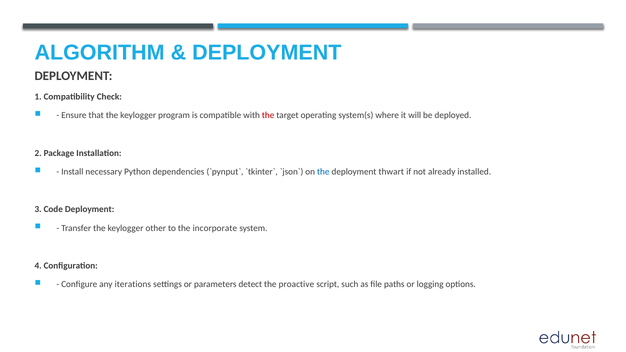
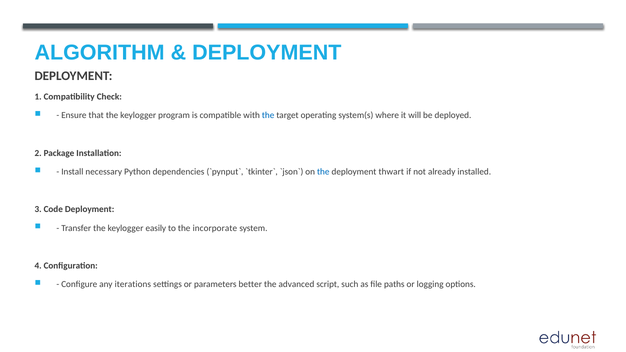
the at (268, 116) colour: red -> blue
other: other -> easily
detect: detect -> better
proactive: proactive -> advanced
